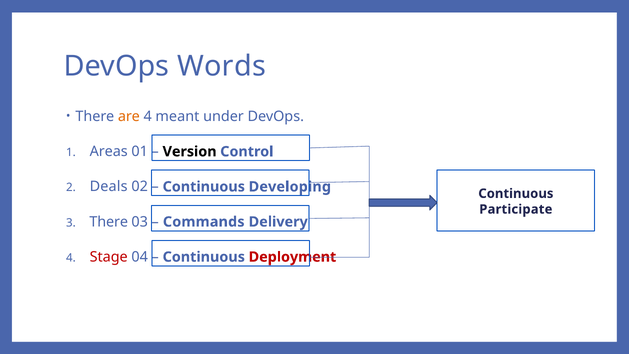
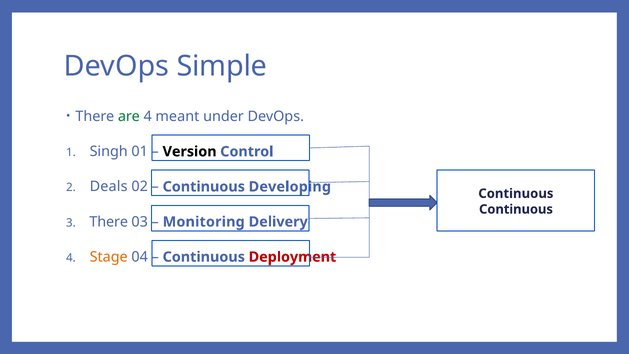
Words: Words -> Simple
are colour: orange -> green
Areas: Areas -> Singh
Participate at (516, 209): Participate -> Continuous
Commands: Commands -> Monitoring
Stage colour: red -> orange
